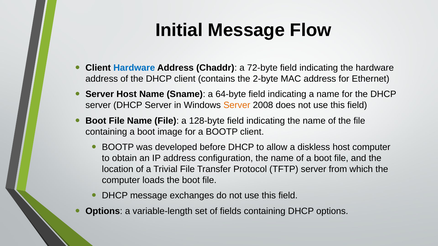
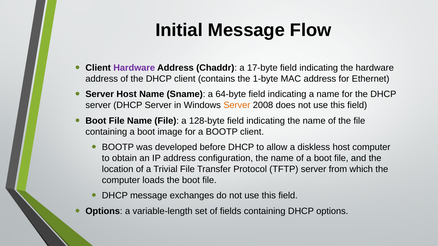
Hardware at (134, 68) colour: blue -> purple
72-byte: 72-byte -> 17-byte
2-byte: 2-byte -> 1-byte
